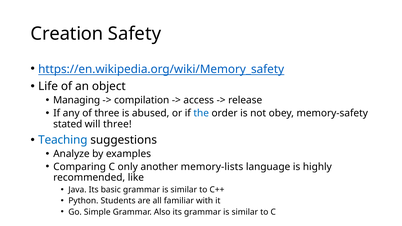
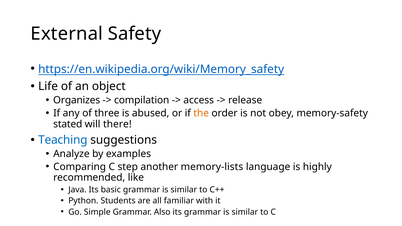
Creation: Creation -> External
Managing: Managing -> Organizes
the colour: blue -> orange
will three: three -> there
only: only -> step
